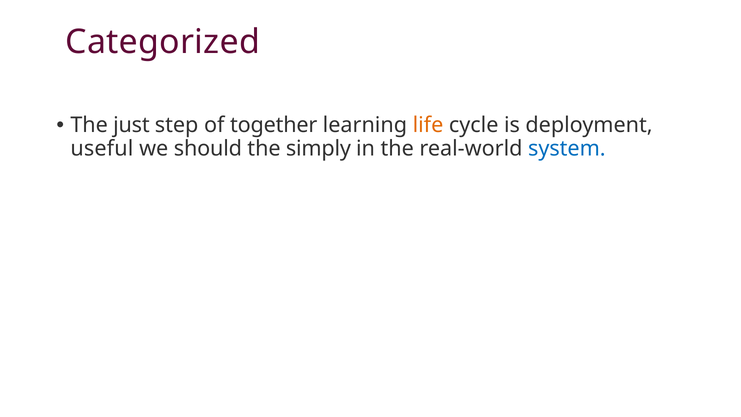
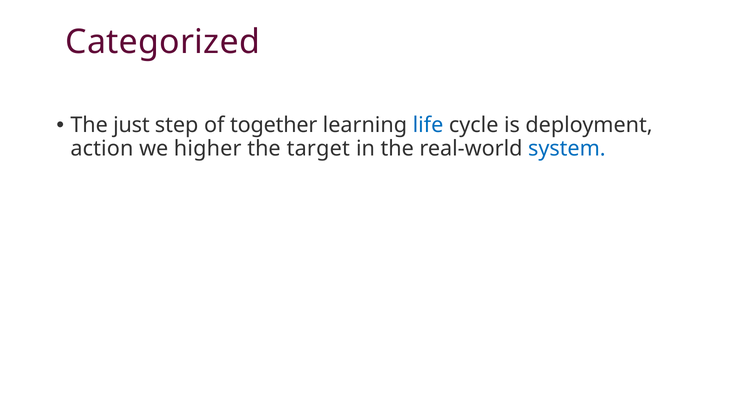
life colour: orange -> blue
useful: useful -> action
should: should -> higher
simply: simply -> target
